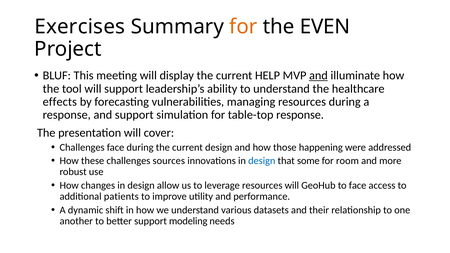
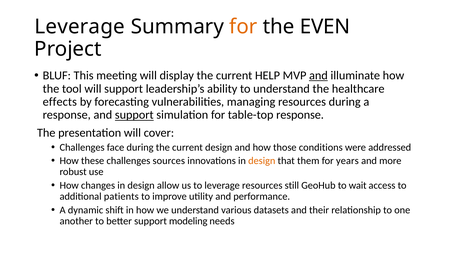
Exercises at (80, 27): Exercises -> Leverage
support at (134, 115) underline: none -> present
happening: happening -> conditions
design at (262, 161) colour: blue -> orange
some: some -> them
room: room -> years
resources will: will -> still
to face: face -> wait
